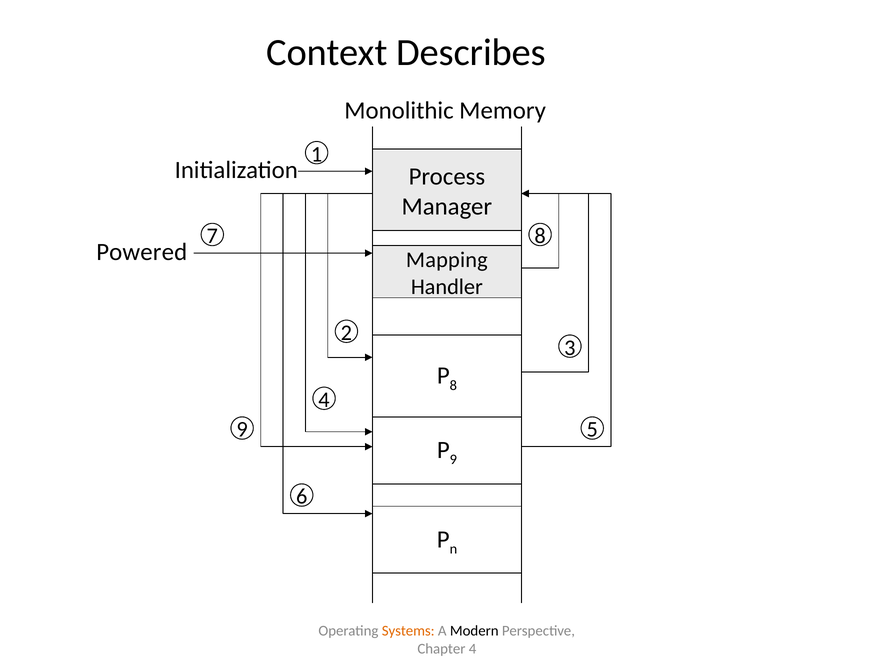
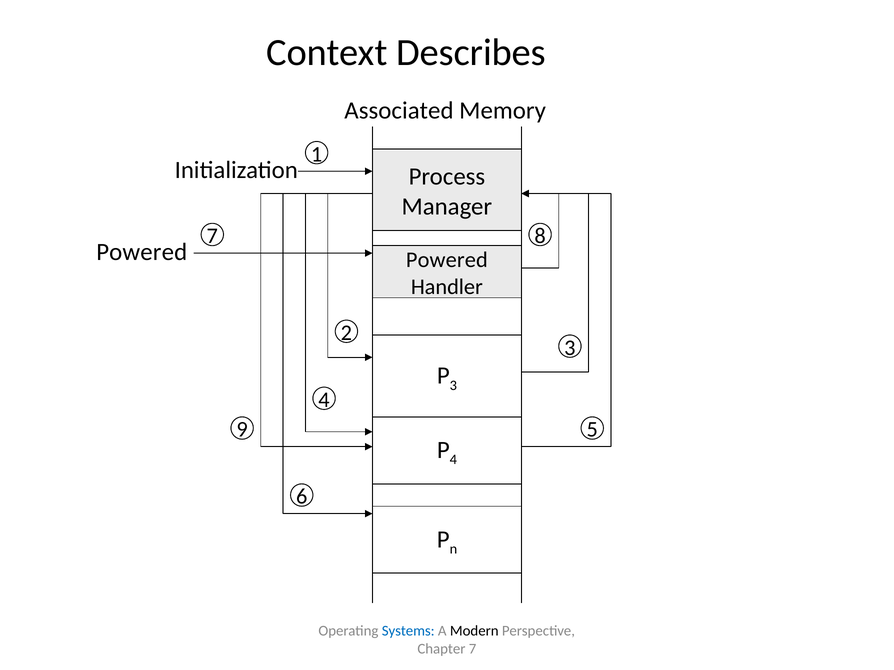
Monolithic: Monolithic -> Associated
Mapping at (447, 260): Mapping -> Powered
8 at (453, 386): 8 -> 3
9 at (453, 460): 9 -> 4
Systems colour: orange -> blue
Chapter 4: 4 -> 7
